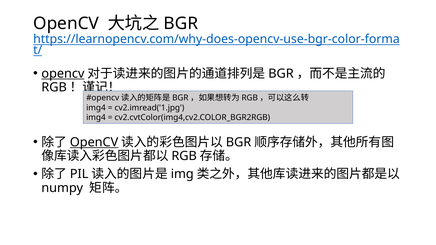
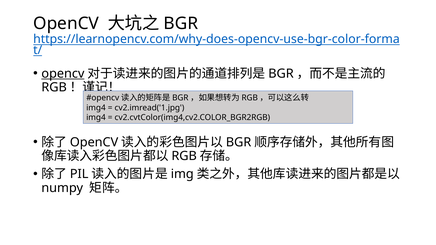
OpenCV at (94, 142) underline: present -> none
